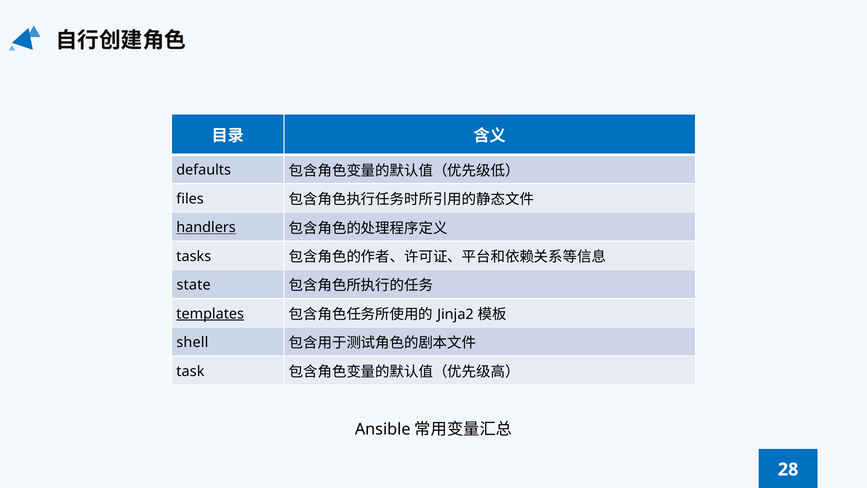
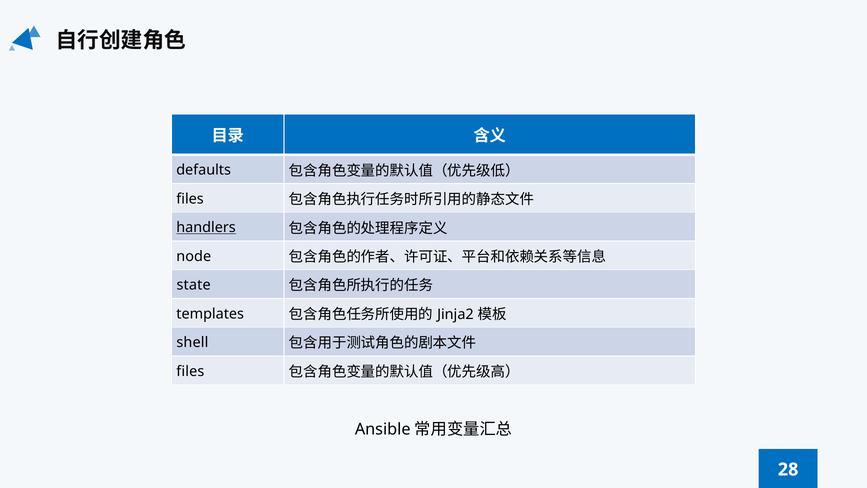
tasks: tasks -> node
templates underline: present -> none
task at (190, 371): task -> files
